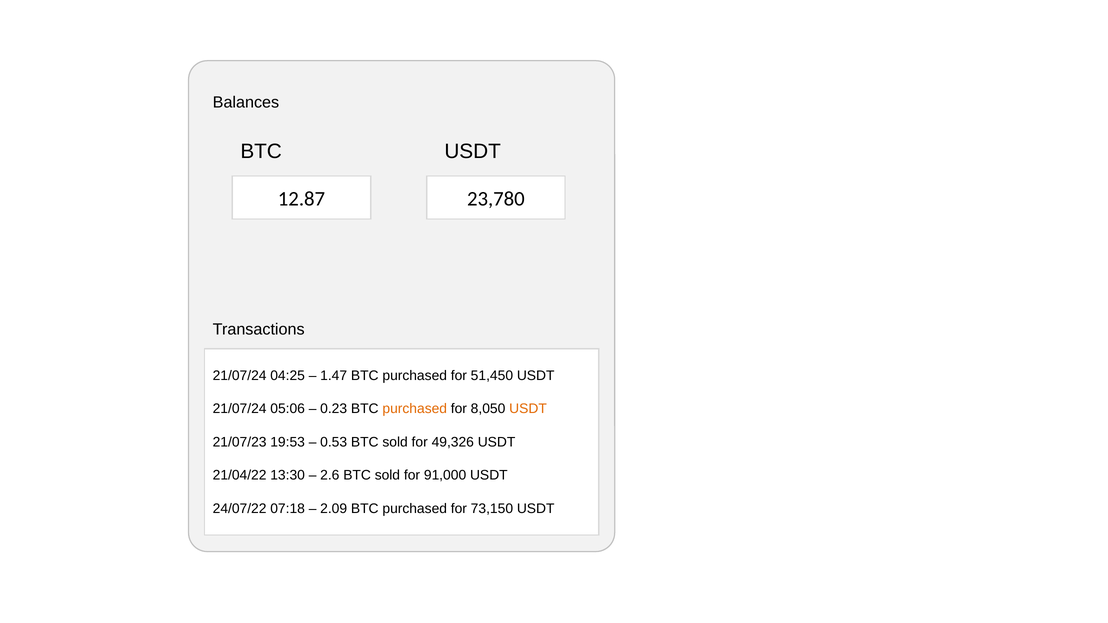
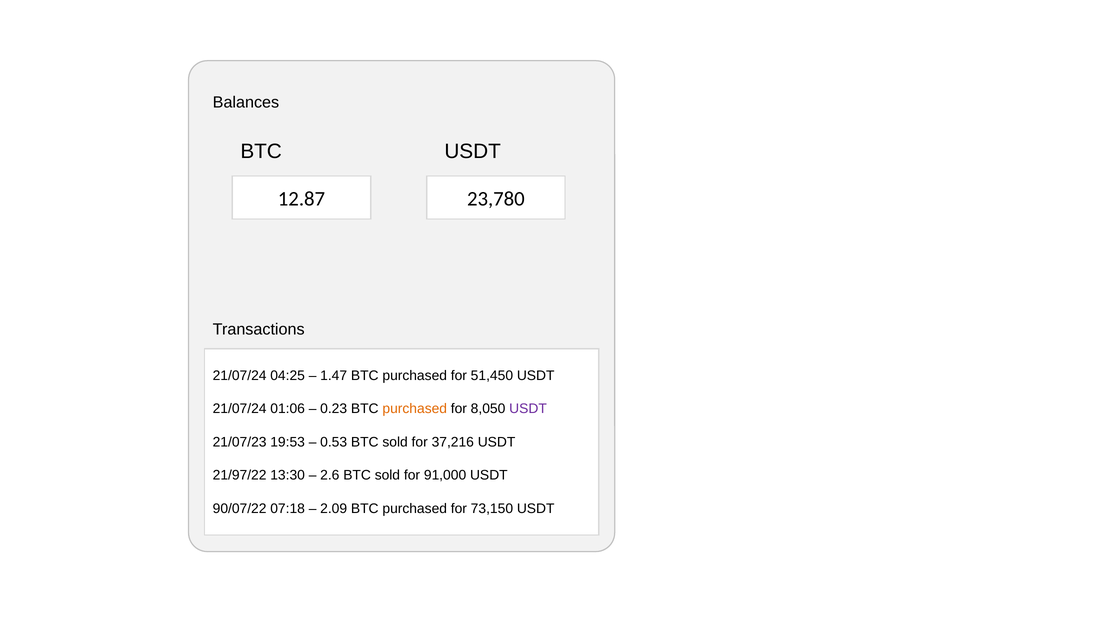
05:06: 05:06 -> 01:06
USDT at (528, 409) colour: orange -> purple
49,326: 49,326 -> 37,216
21/04/22: 21/04/22 -> 21/97/22
24/07/22: 24/07/22 -> 90/07/22
